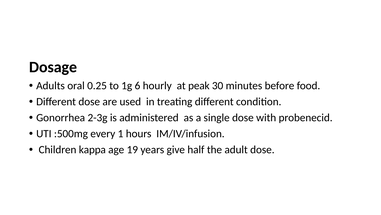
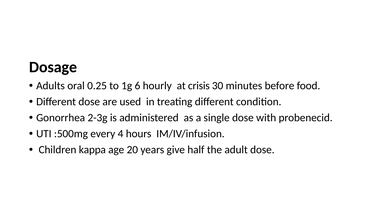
peak: peak -> crisis
1: 1 -> 4
19: 19 -> 20
